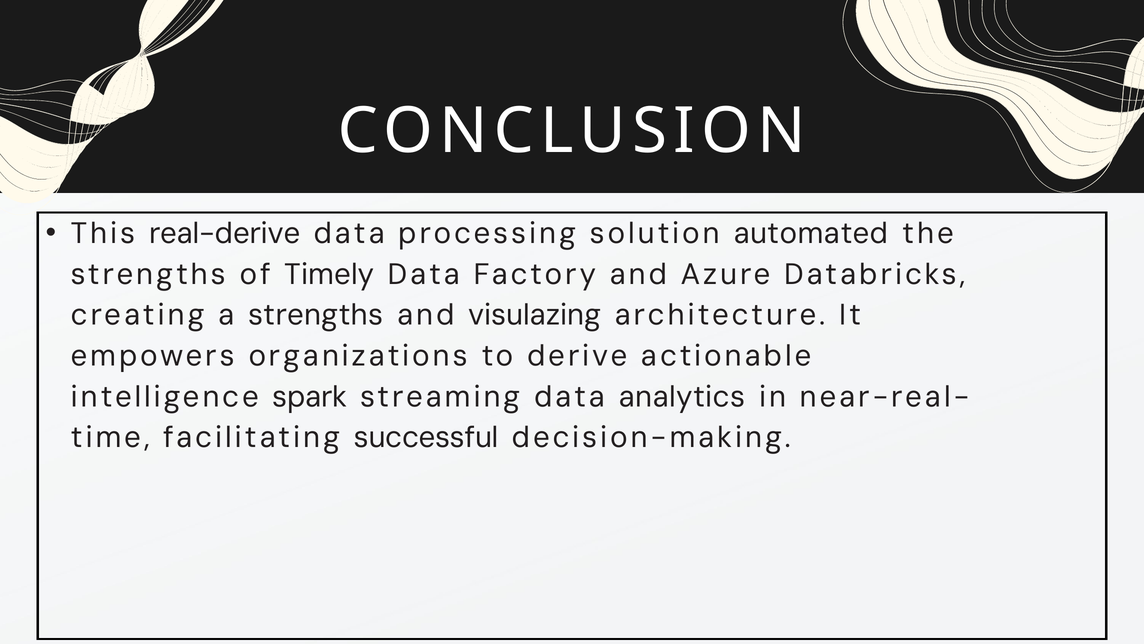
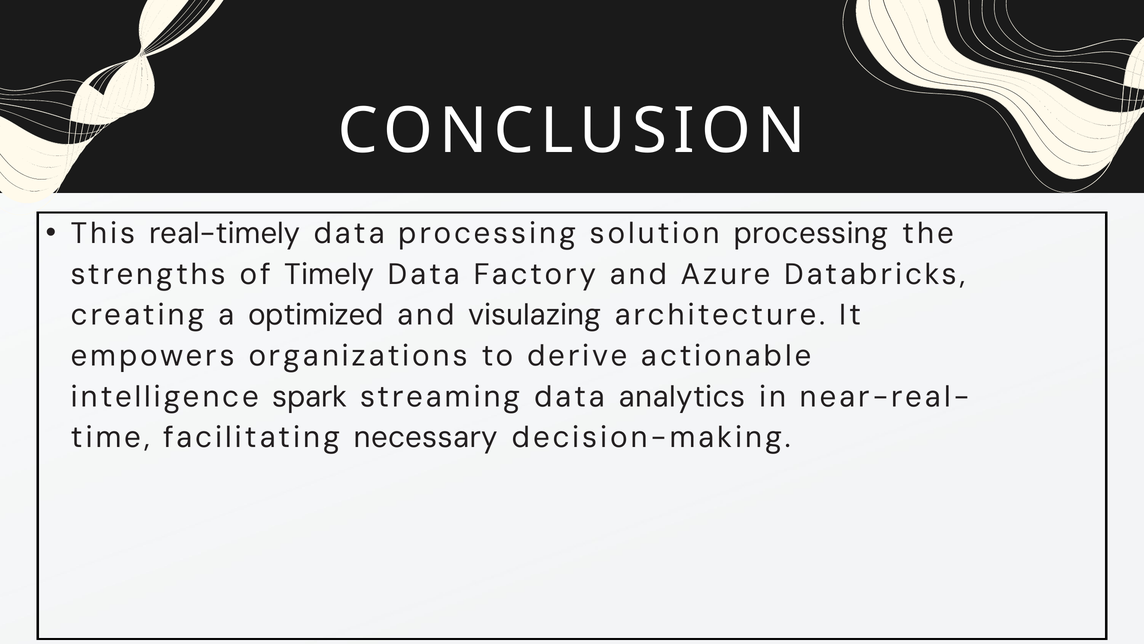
real-derive: real-derive -> real-timely
solution automated: automated -> processing
a strengths: strengths -> optimized
successful: successful -> necessary
